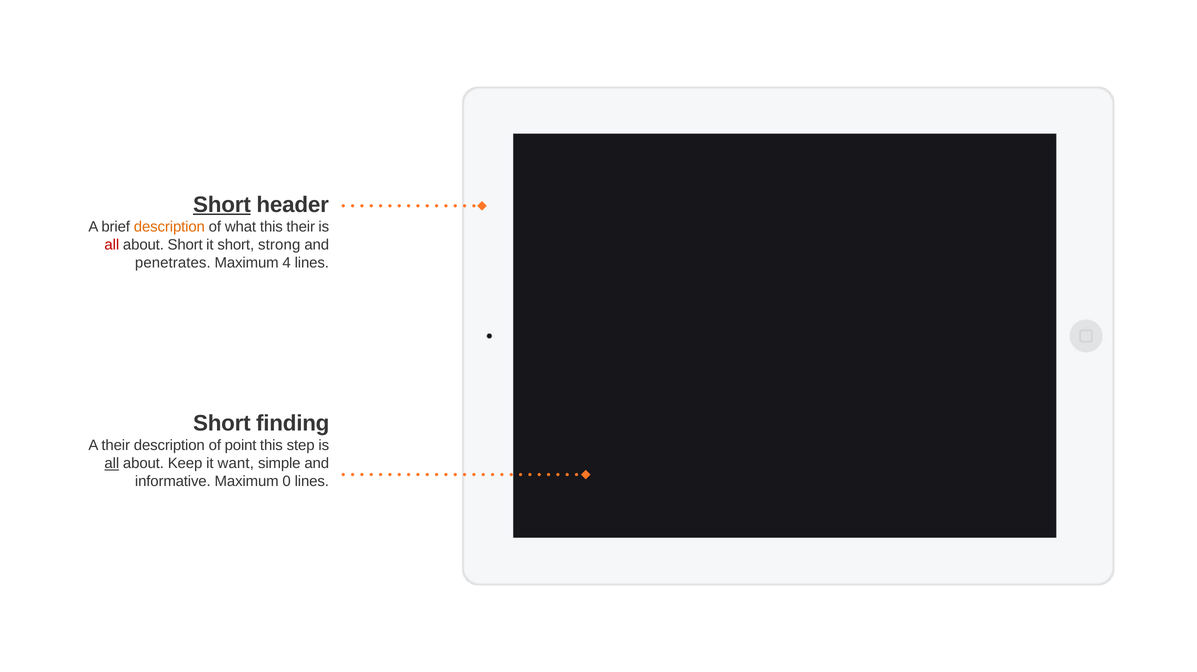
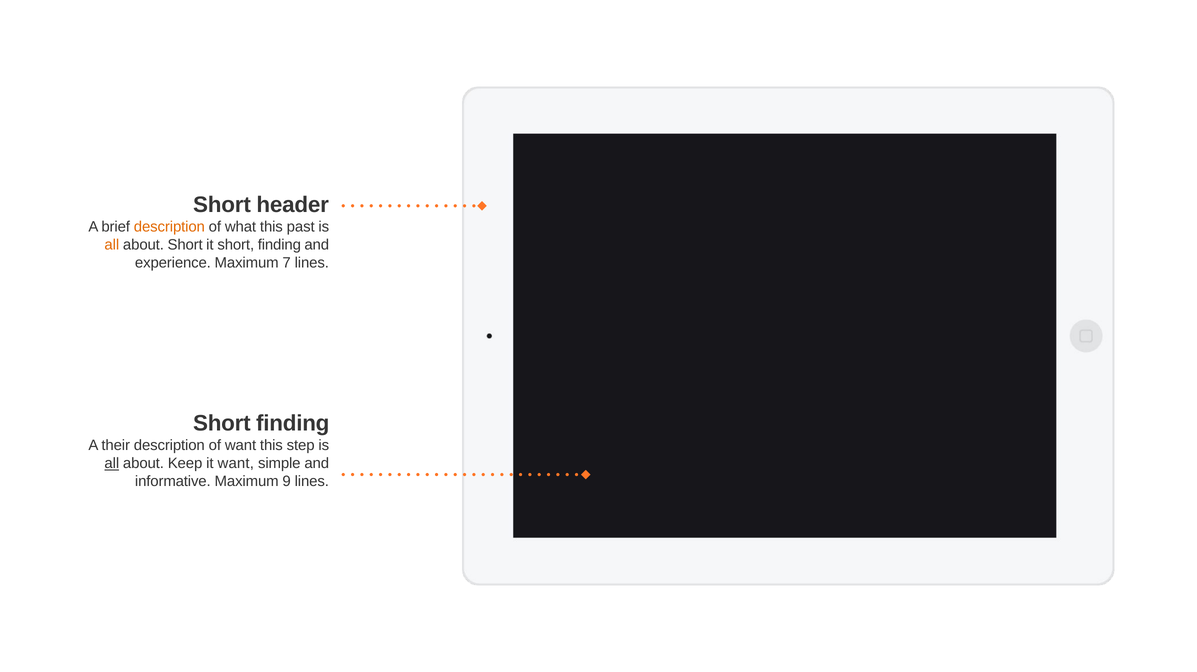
Short at (222, 205) underline: present -> none
this their: their -> past
all at (112, 245) colour: red -> orange
it short strong: strong -> finding
penetrates: penetrates -> experience
4: 4 -> 7
of point: point -> want
0: 0 -> 9
